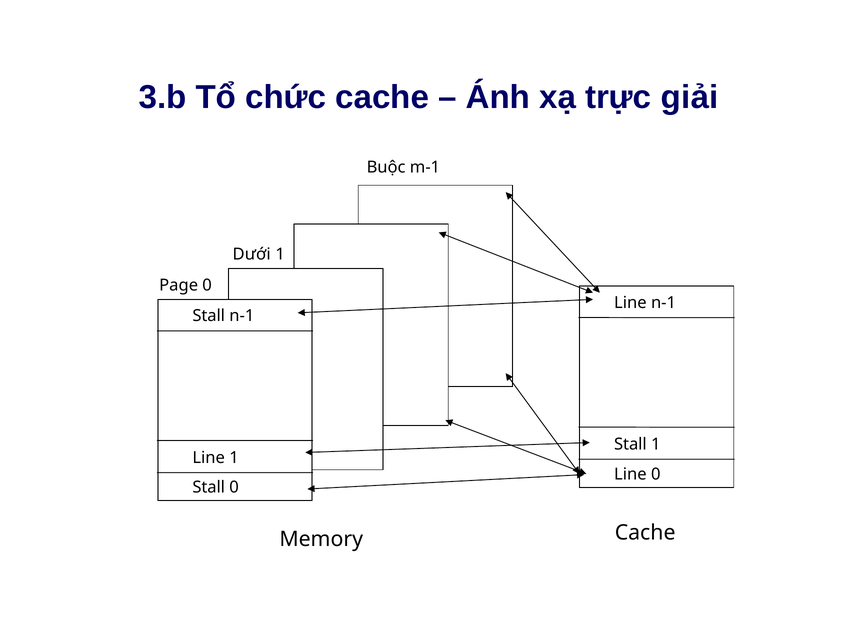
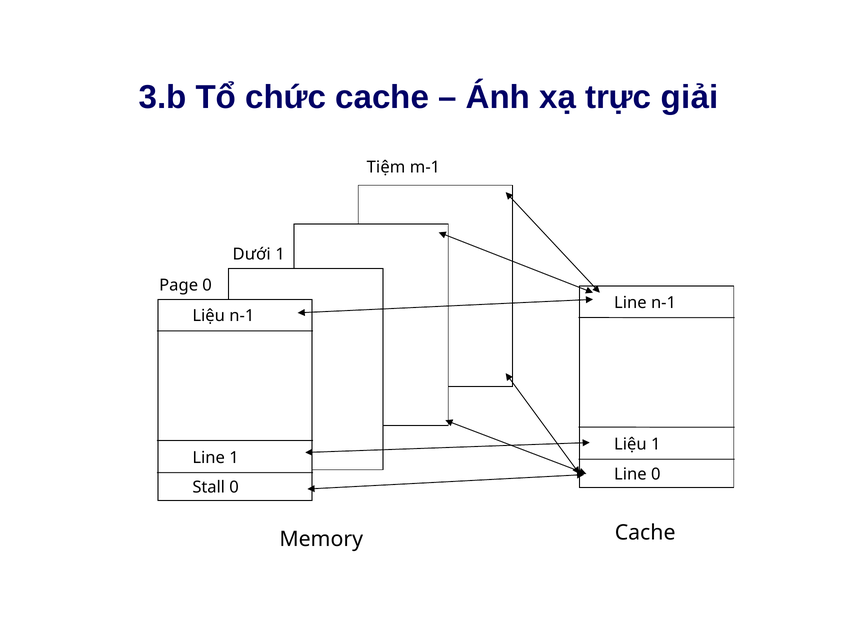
Buộc: Buộc -> Tiệm
Stall at (209, 316): Stall -> Liệu
Stall at (630, 444): Stall -> Liệu
